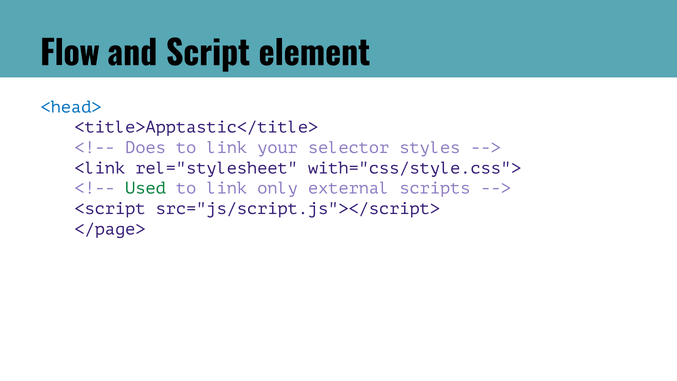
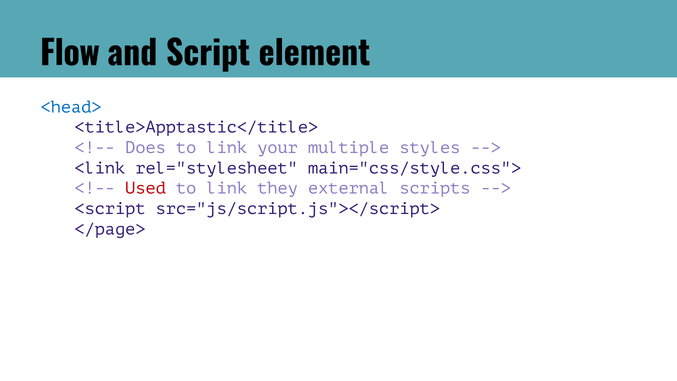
selector: selector -> multiple
with="css/style.css">: with="css/style.css"> -> main="css/style.css">
Used colour: green -> red
only: only -> they
